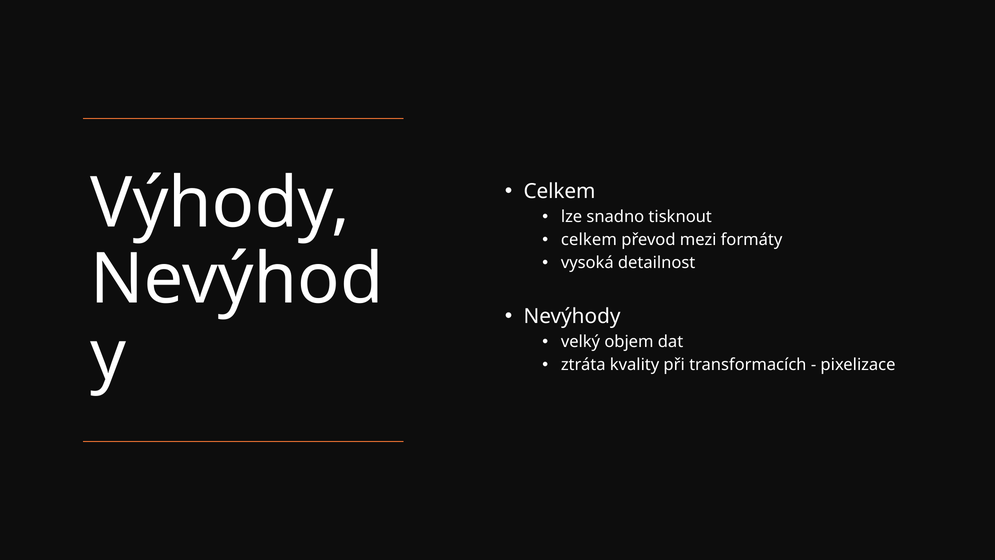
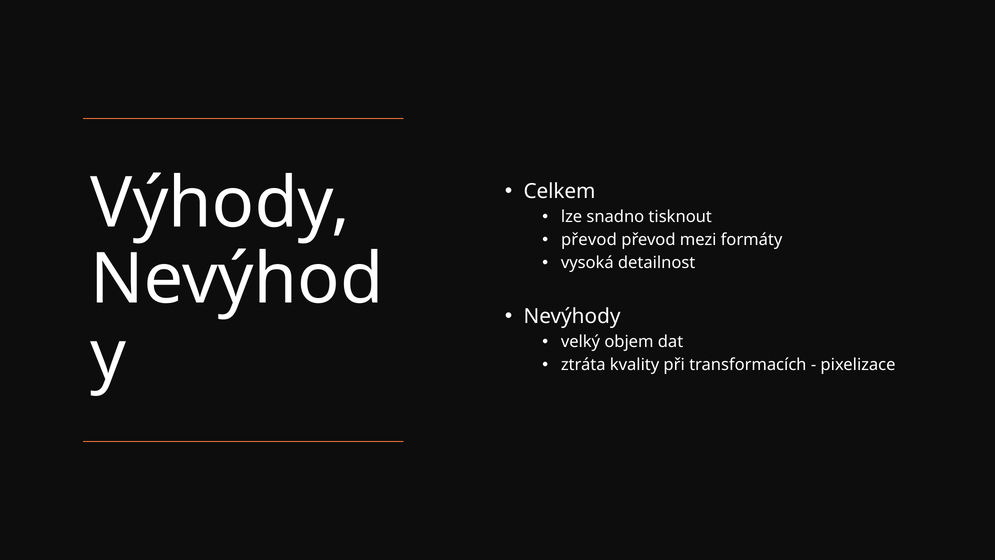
celkem at (589, 240): celkem -> převod
